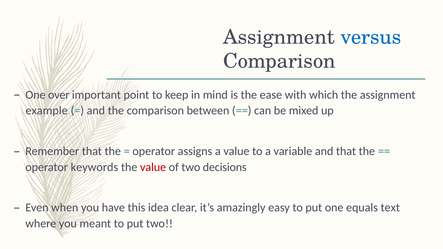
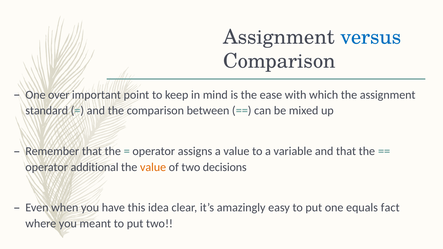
example: example -> standard
keywords: keywords -> additional
value at (153, 167) colour: red -> orange
text: text -> fact
